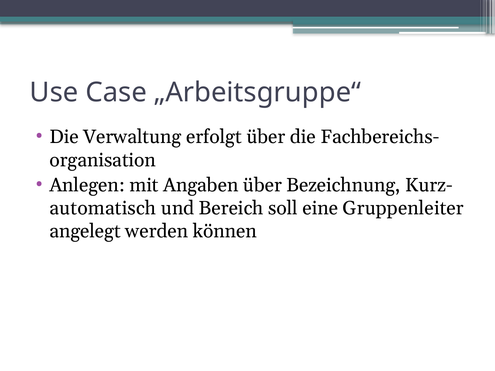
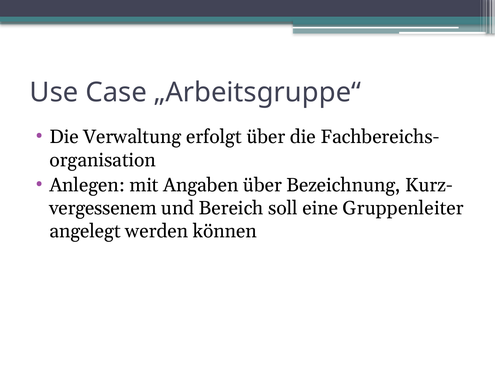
automatisch: automatisch -> vergessenem
